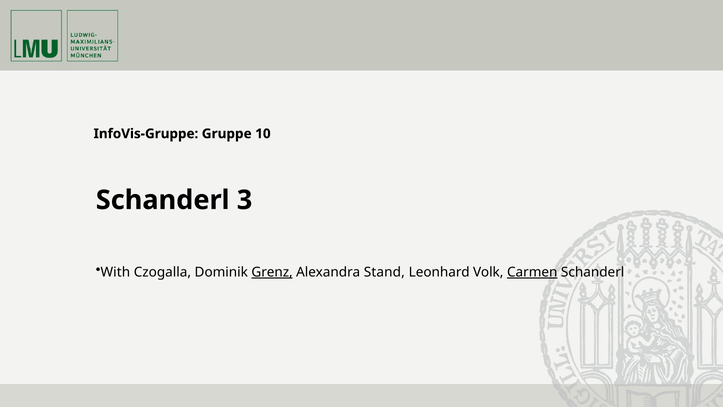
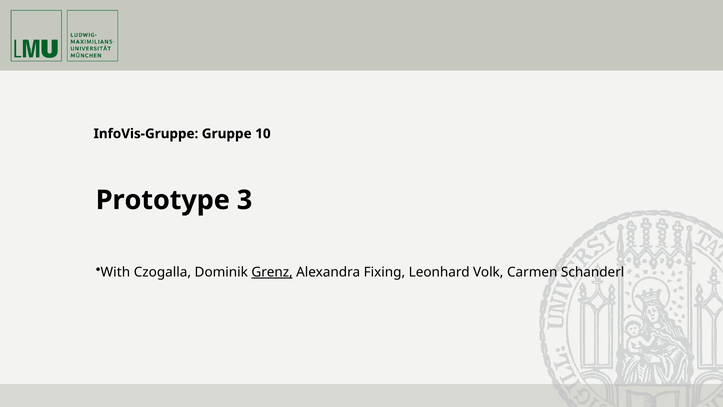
Schanderl at (163, 200): Schanderl -> Prototype
Stand: Stand -> Fixing
Carmen underline: present -> none
